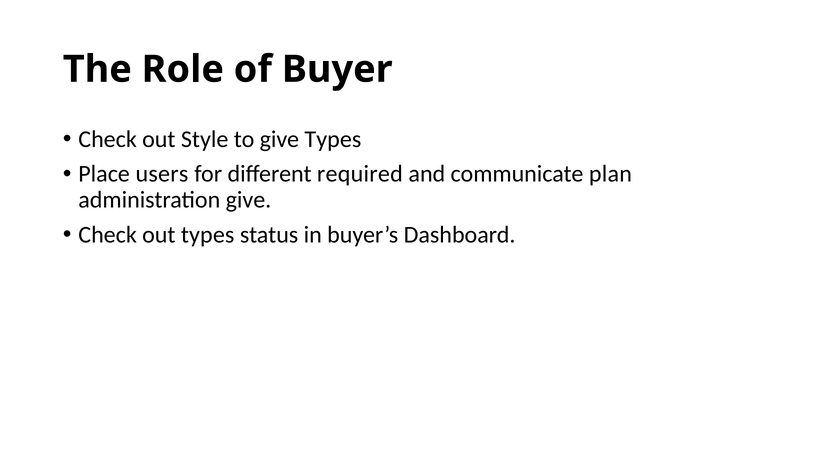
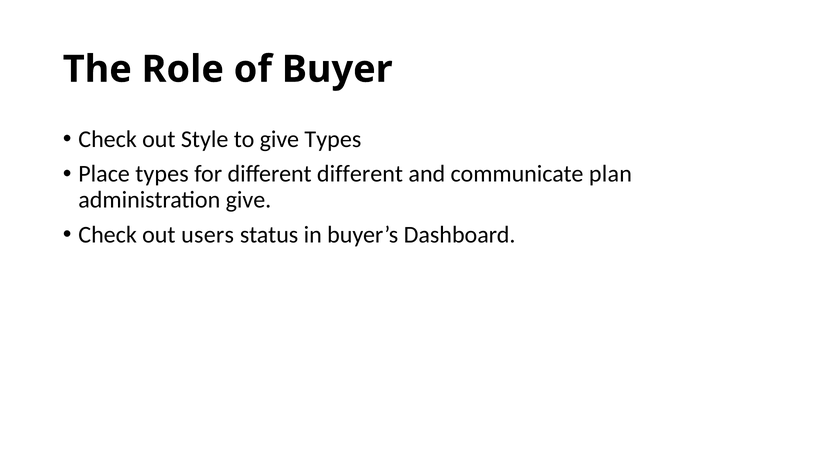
Place users: users -> types
different required: required -> different
out types: types -> users
